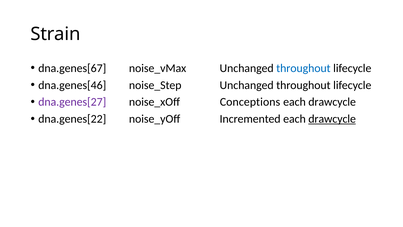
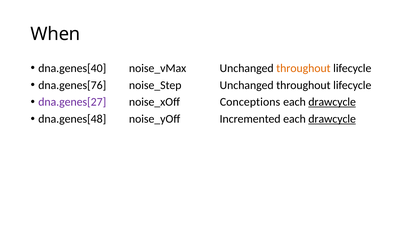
Strain: Strain -> When
dna.genes[67: dna.genes[67 -> dna.genes[40
throughout at (303, 68) colour: blue -> orange
dna.genes[46: dna.genes[46 -> dna.genes[76
drawcycle at (332, 102) underline: none -> present
dna.genes[22: dna.genes[22 -> dna.genes[48
